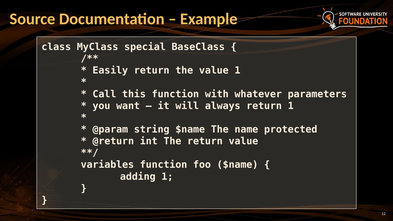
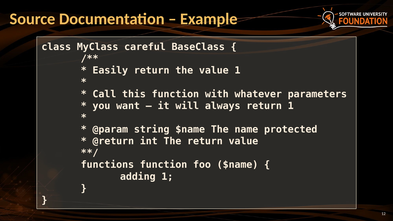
special: special -> careful
variables: variables -> functions
